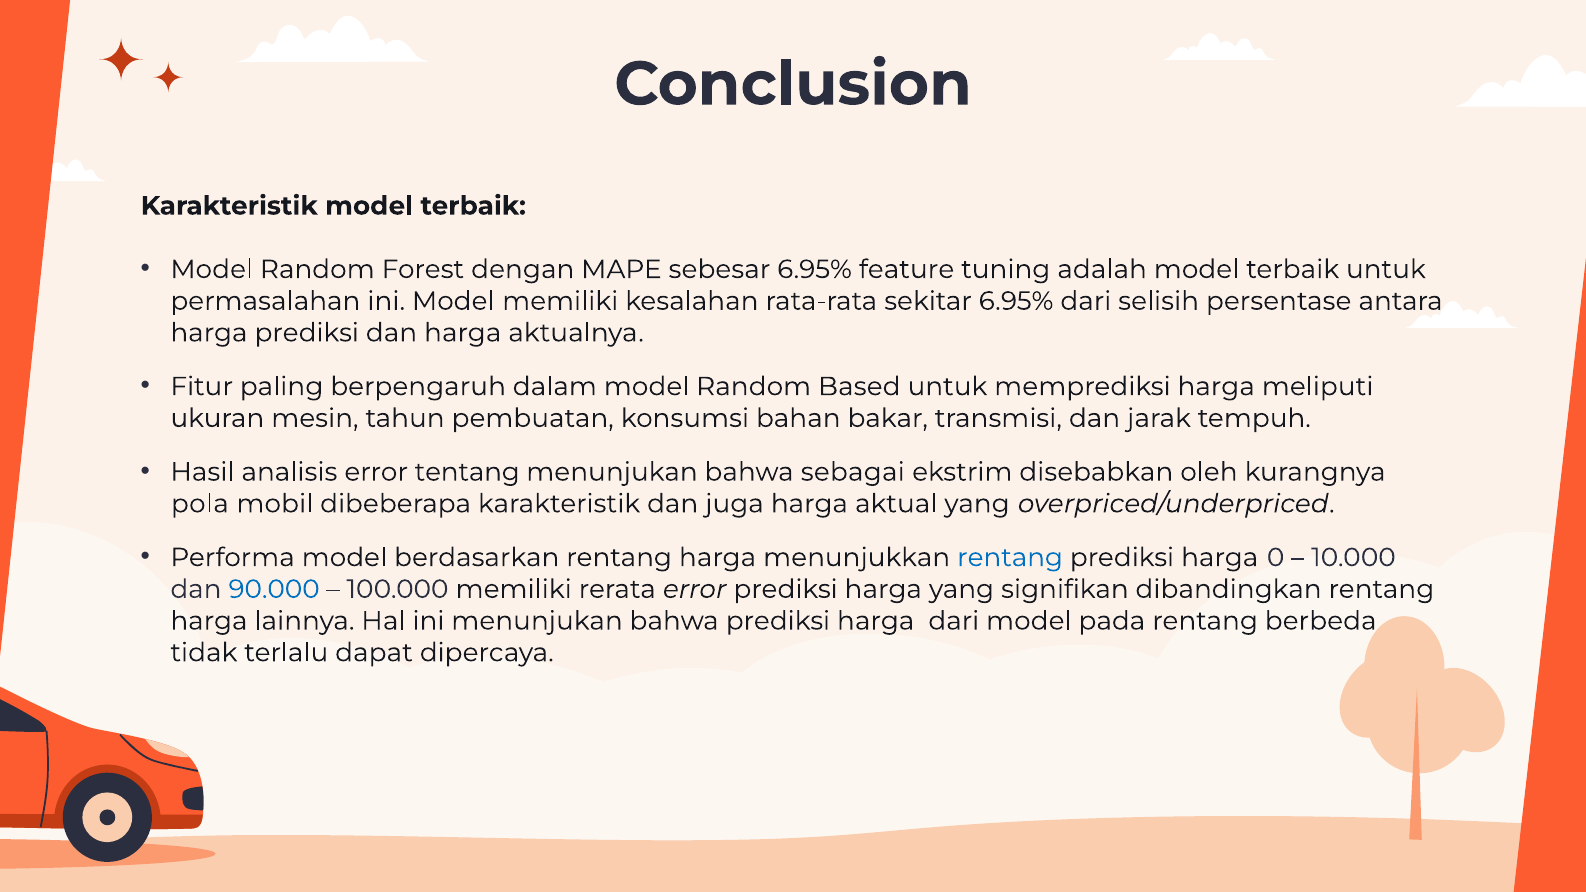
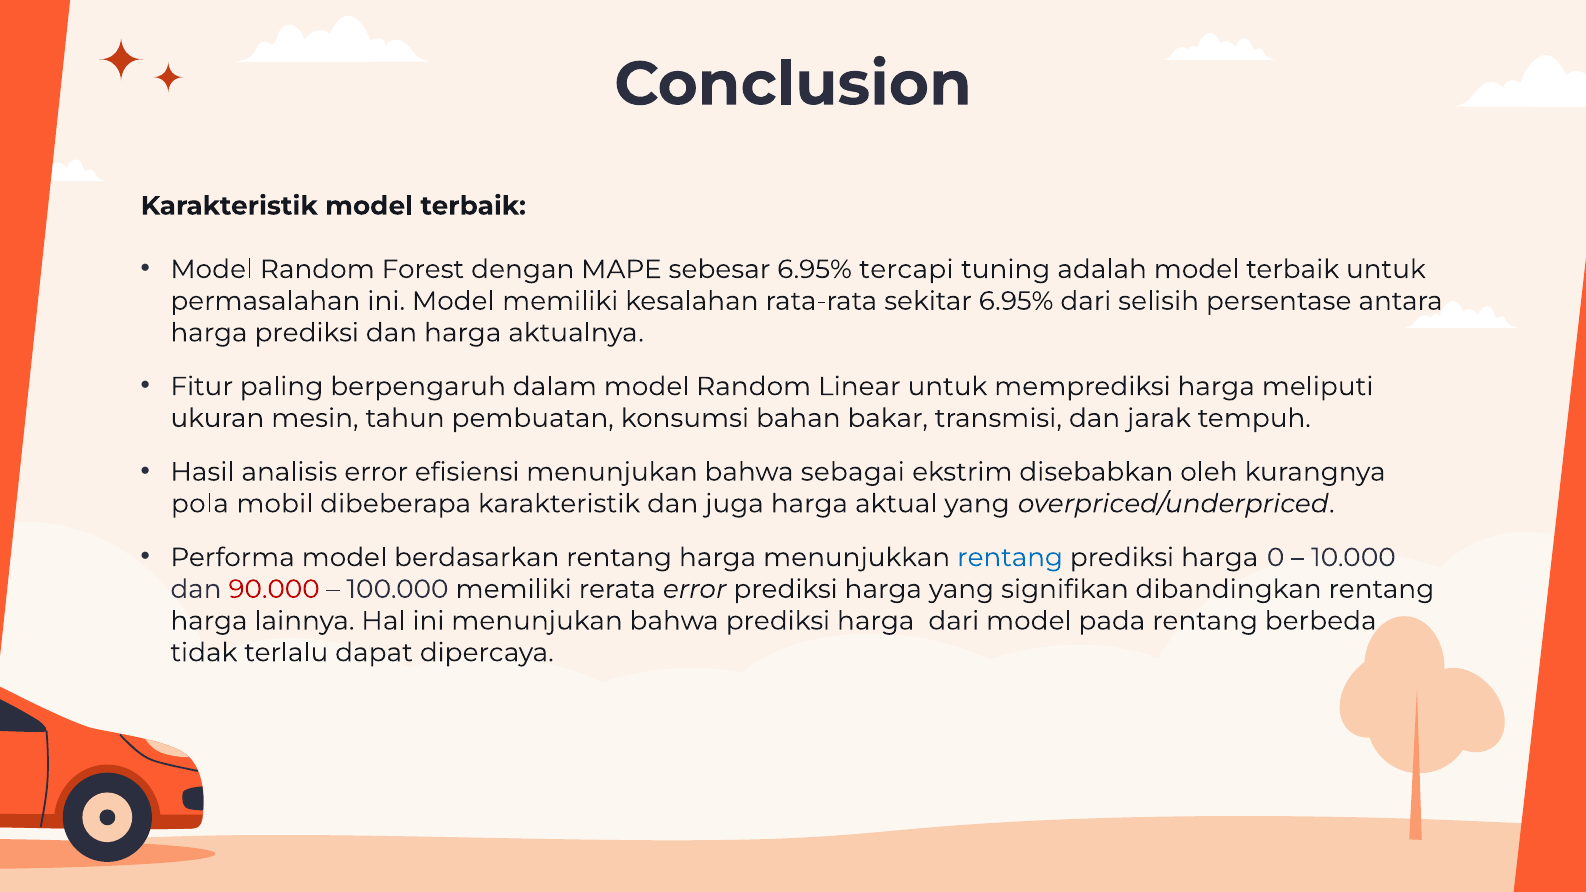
feature: feature -> tercapi
Based: Based -> Linear
tentang: tentang -> efisiensi
90.000 colour: blue -> red
